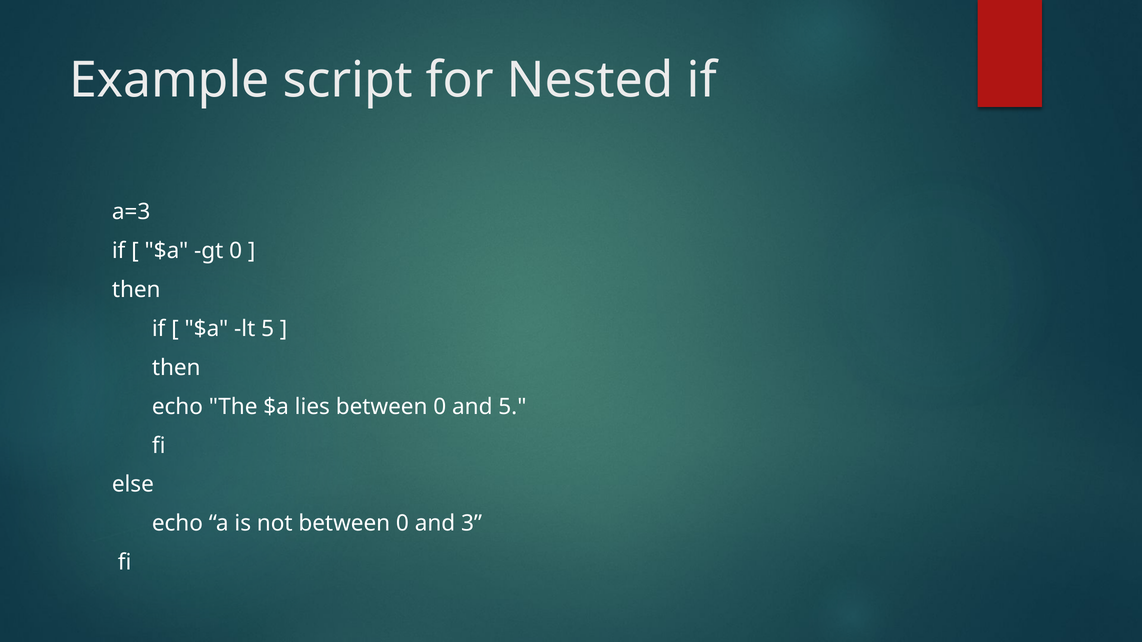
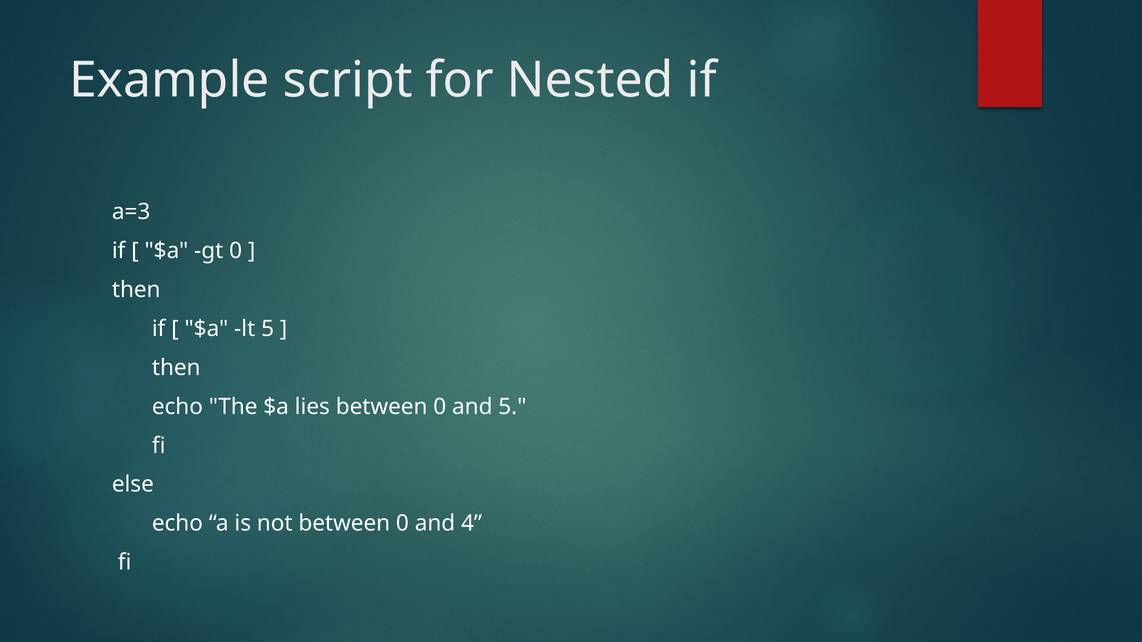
3: 3 -> 4
